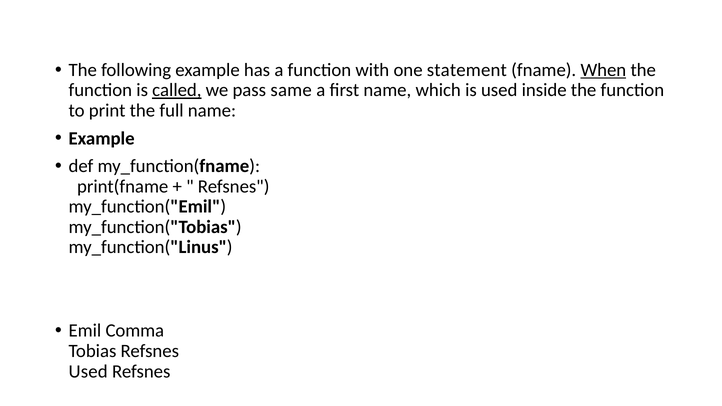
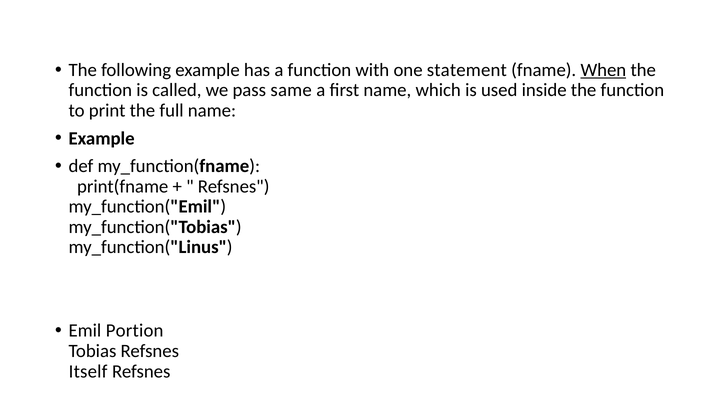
called underline: present -> none
Comma: Comma -> Portion
Used at (88, 371): Used -> Itself
